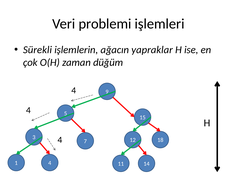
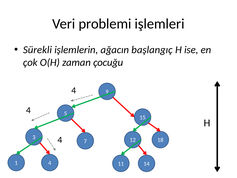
yapraklar: yapraklar -> başlangıç
düğüm: düğüm -> çocuğu
